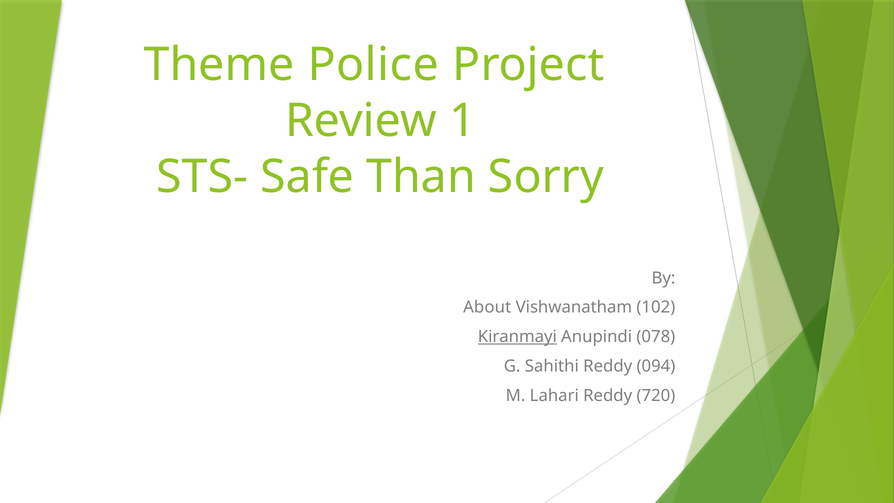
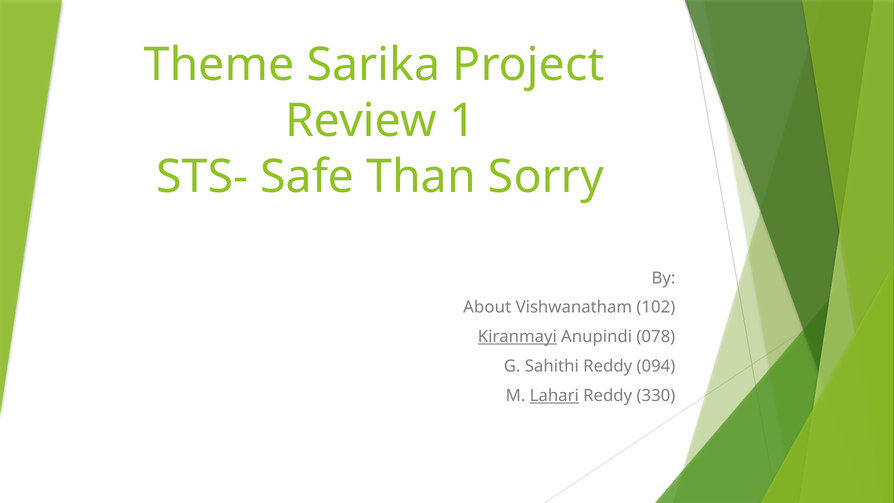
Police: Police -> Sarika
Lahari underline: none -> present
720: 720 -> 330
